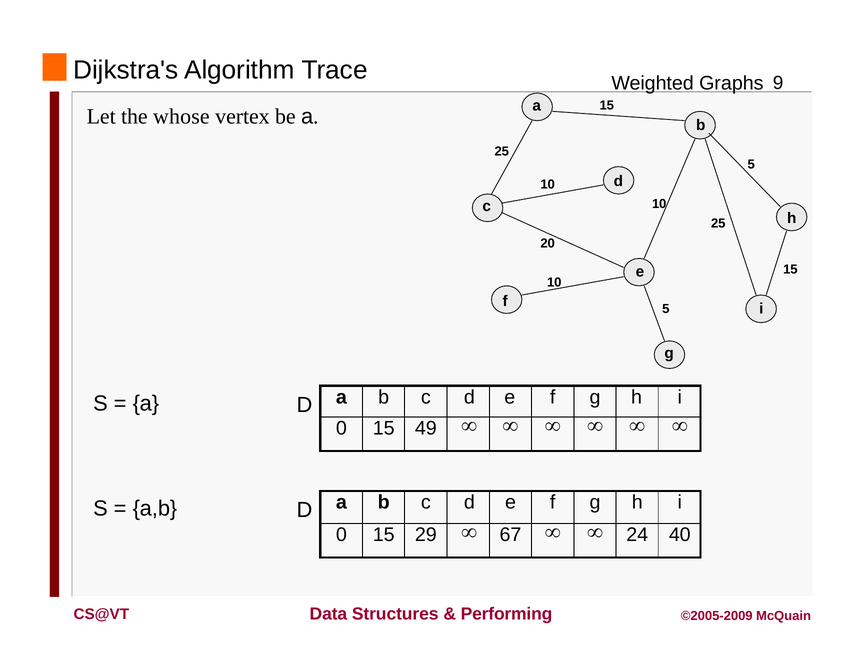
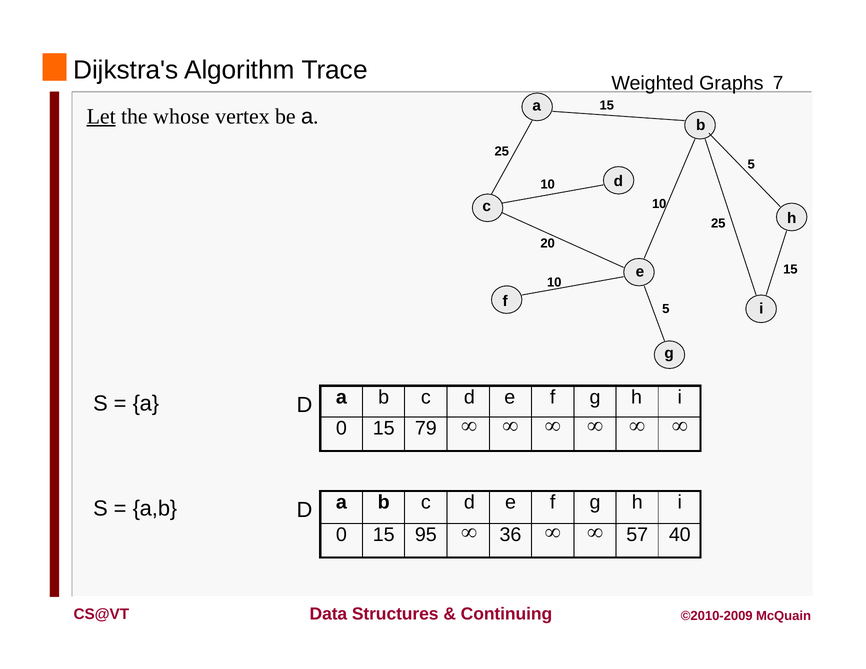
9: 9 -> 7
Let underline: none -> present
49: 49 -> 79
29: 29 -> 95
67: 67 -> 36
24: 24 -> 57
Performing: Performing -> Continuing
©2005-2009: ©2005-2009 -> ©2010-2009
